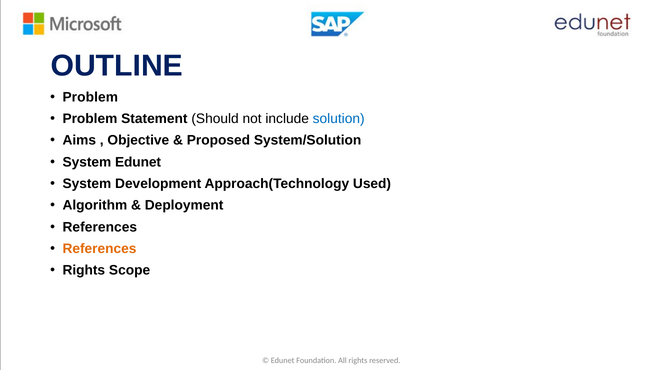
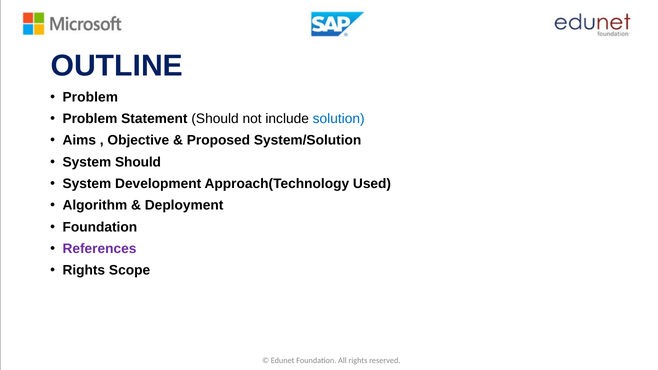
System Edunet: Edunet -> Should
References at (100, 227): References -> Foundation
References at (99, 249) colour: orange -> purple
